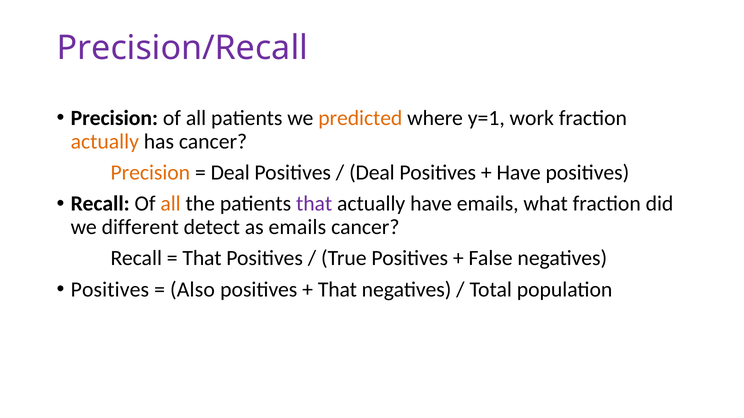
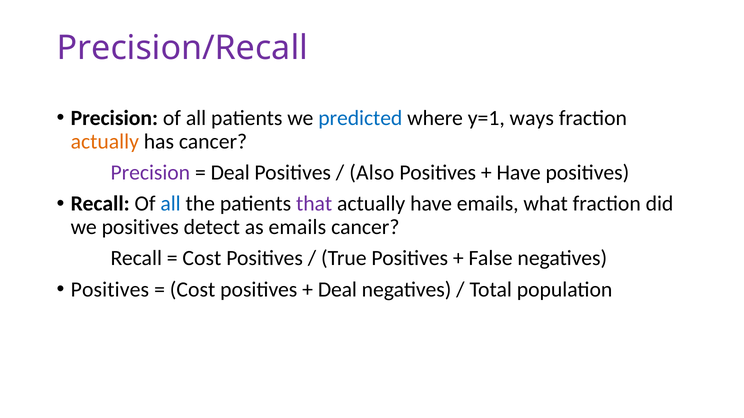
predicted colour: orange -> blue
work: work -> ways
Precision at (150, 173) colour: orange -> purple
Deal at (372, 173): Deal -> Also
all at (171, 204) colour: orange -> blue
we different: different -> positives
That at (202, 259): That -> Cost
Also at (192, 290): Also -> Cost
That at (337, 290): That -> Deal
